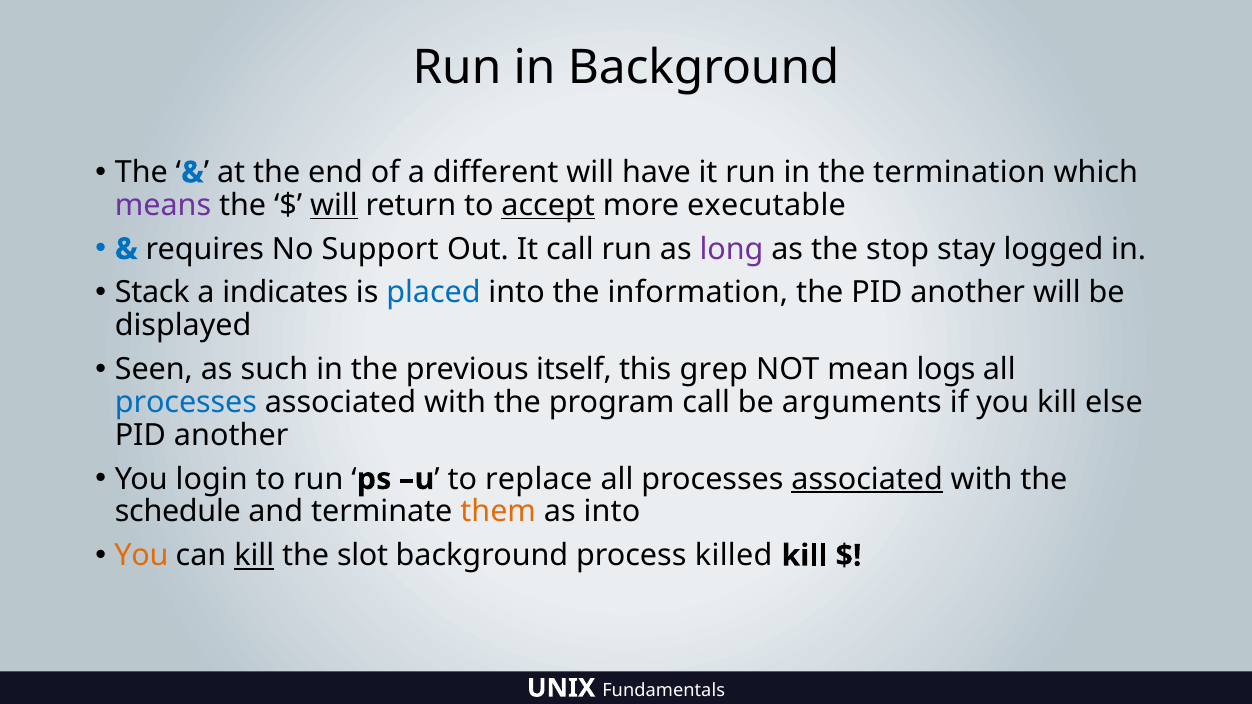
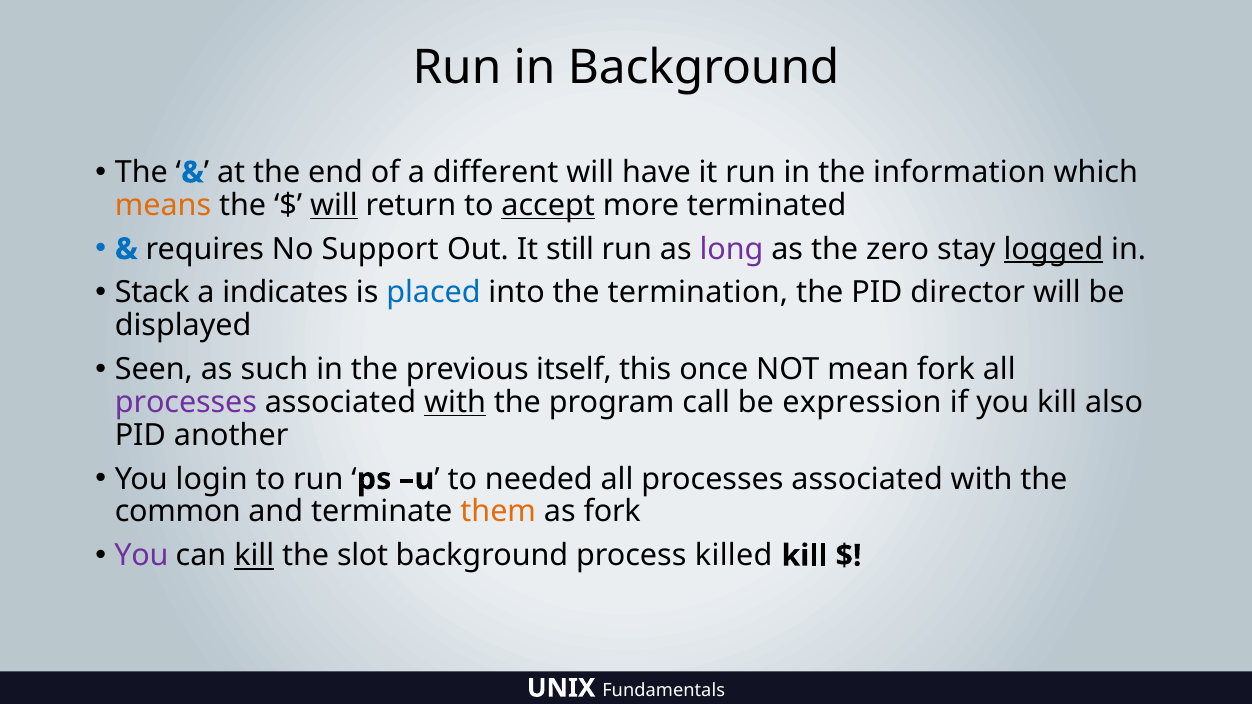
termination: termination -> information
means colour: purple -> orange
executable: executable -> terminated
It call: call -> still
stop: stop -> zero
logged underline: none -> present
information: information -> termination
the PID another: another -> director
grep: grep -> once
mean logs: logs -> fork
processes at (186, 402) colour: blue -> purple
with at (455, 402) underline: none -> present
arguments: arguments -> expression
else: else -> also
replace: replace -> needed
associated at (867, 479) underline: present -> none
schedule: schedule -> common
as into: into -> fork
You at (142, 556) colour: orange -> purple
